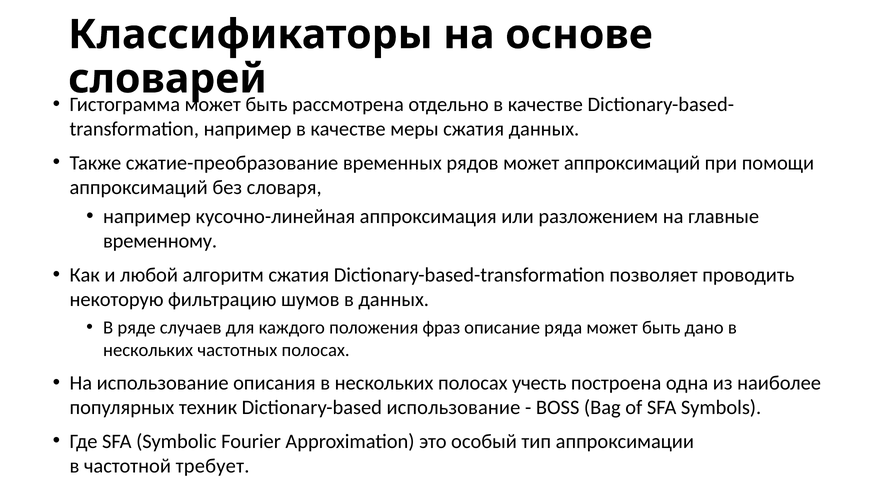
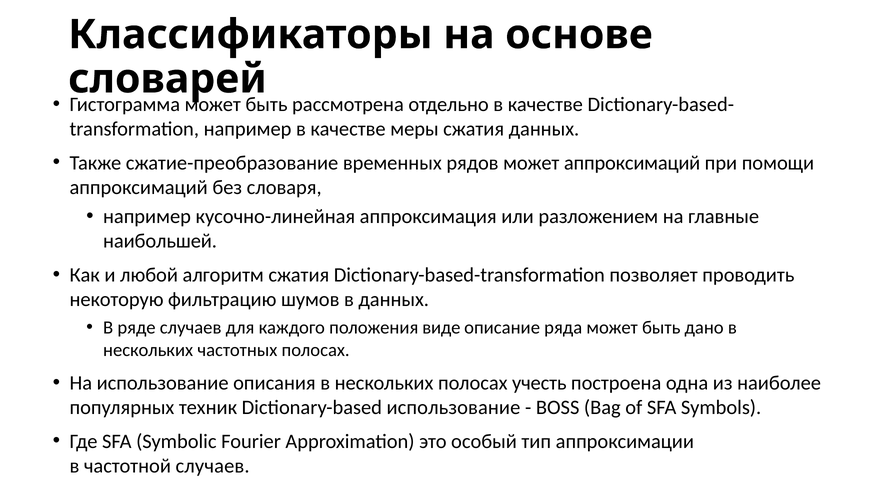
временному: временному -> наибольшей
фраз: фраз -> виде
частотной требует: требует -> случаев
